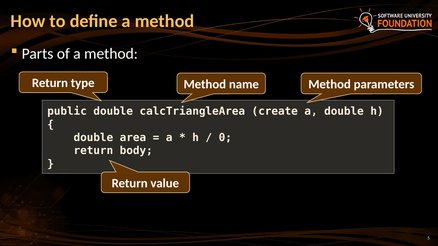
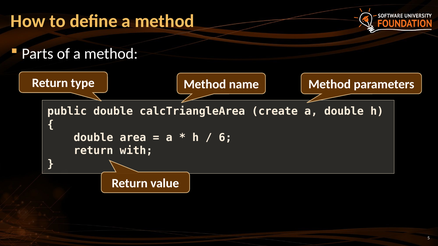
0: 0 -> 6
body: body -> with
